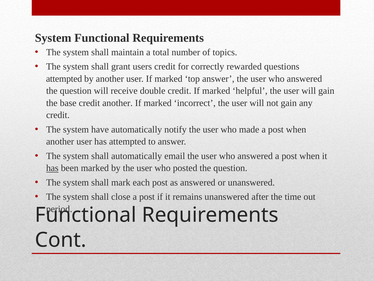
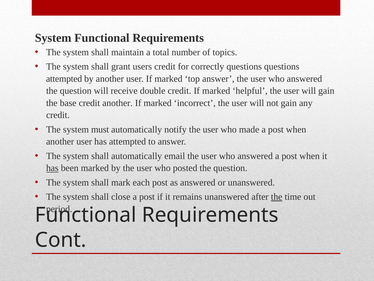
correctly rewarded: rewarded -> questions
have: have -> must
the at (277, 197) underline: none -> present
